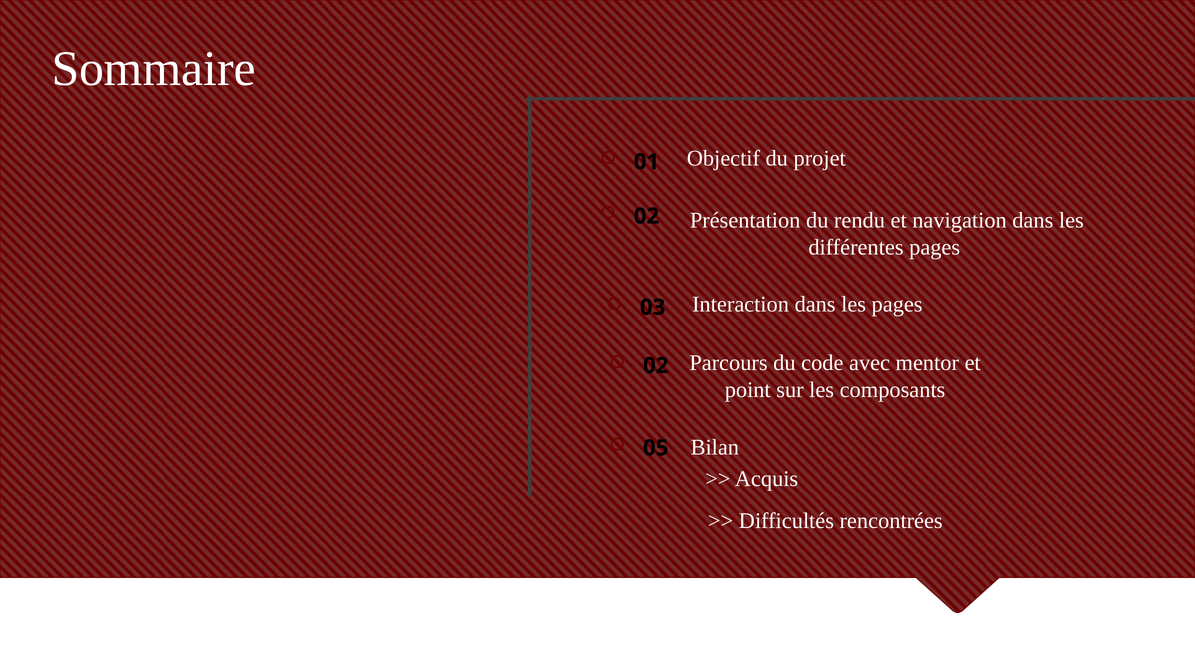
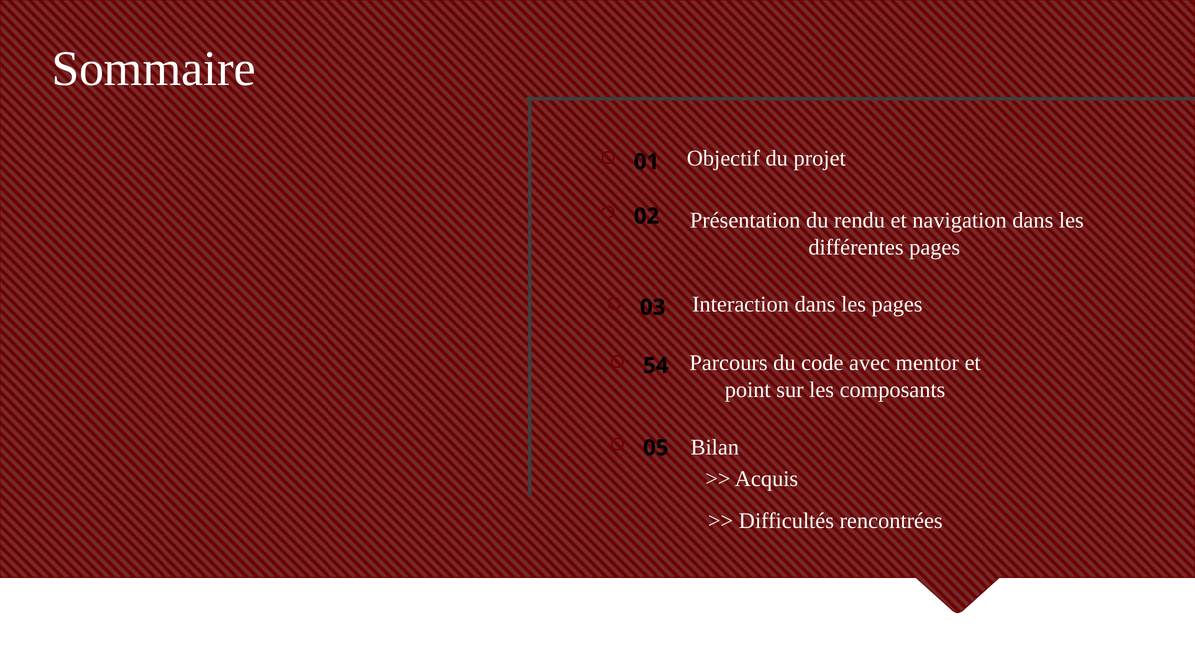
02 at (656, 366): 02 -> 54
